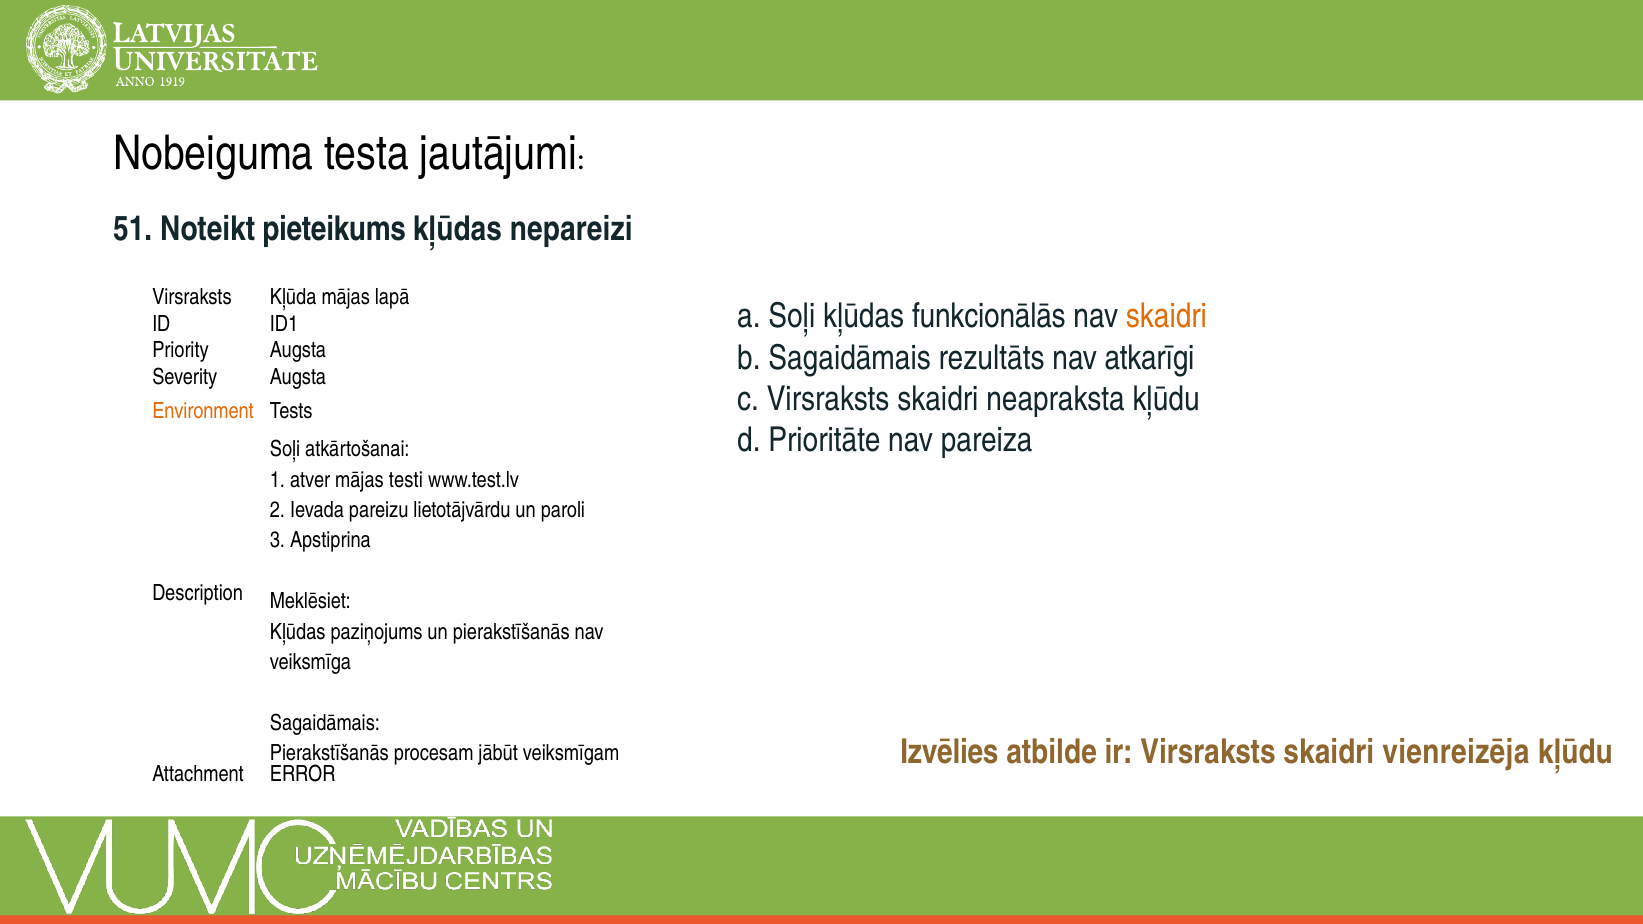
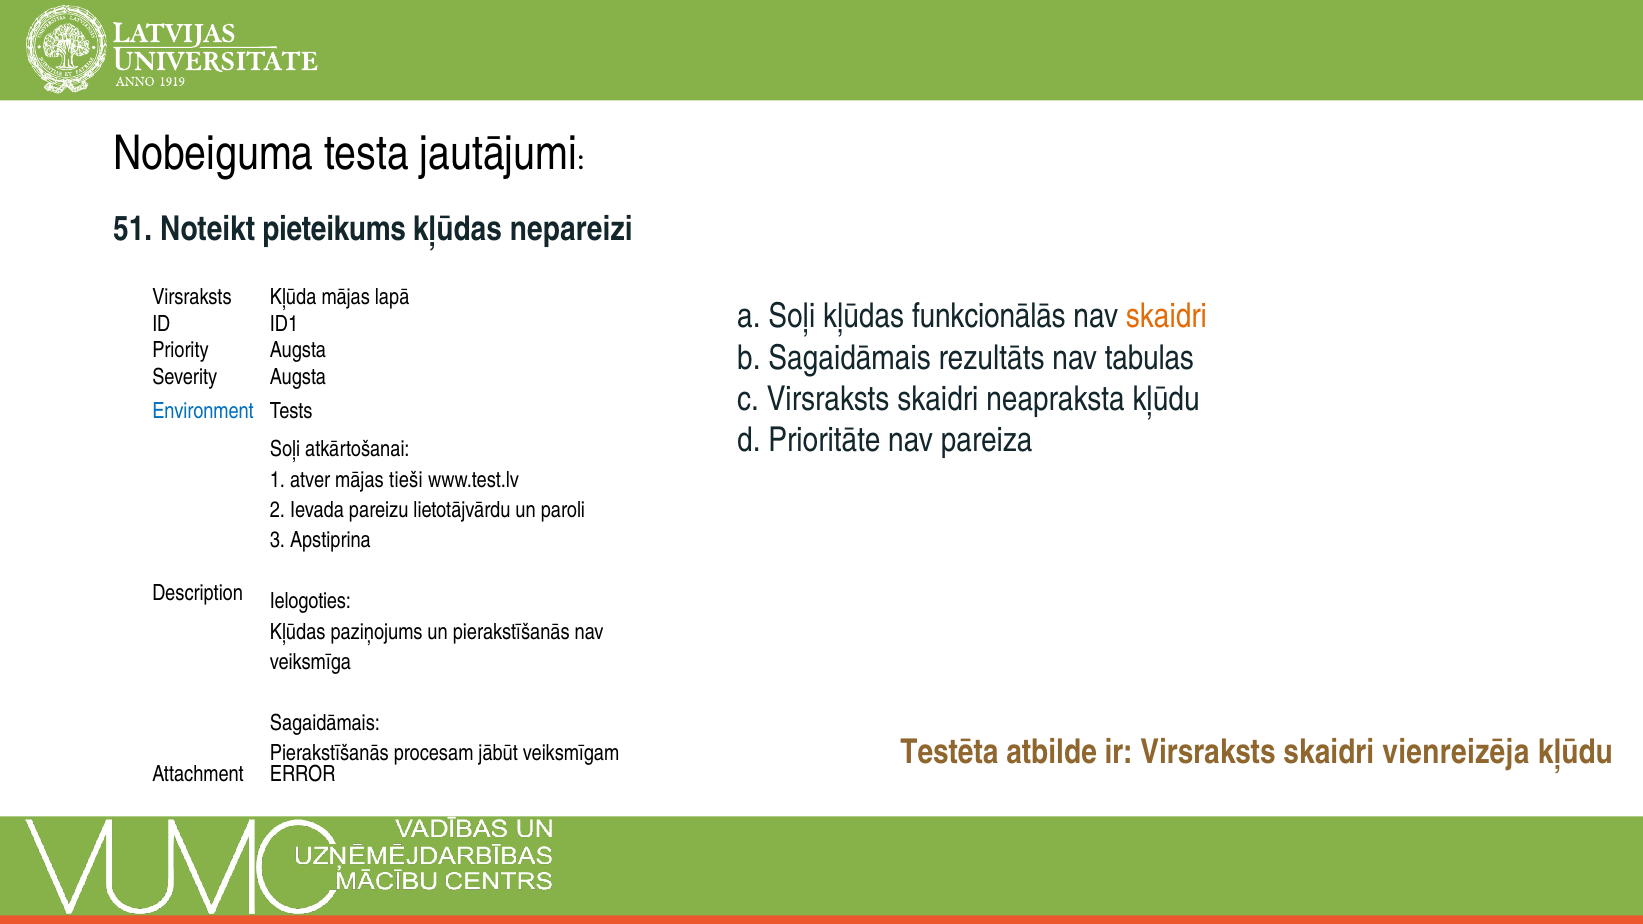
atkarīgi: atkarīgi -> tabulas
Environment colour: orange -> blue
testi: testi -> tieši
Meklēsiet: Meklēsiet -> Ielogoties
Izvēlies: Izvēlies -> Testēta
